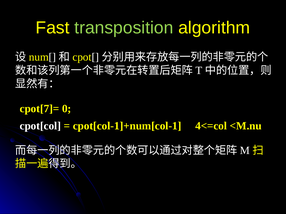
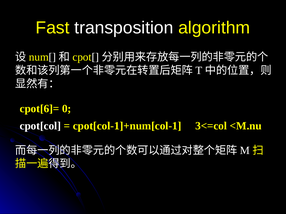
transposition colour: light green -> white
cpot[7]=: cpot[7]= -> cpot[6]=
4<=col: 4<=col -> 3<=col
